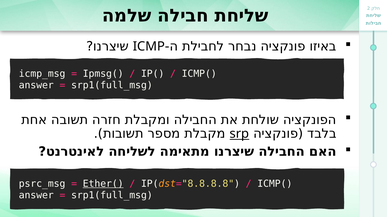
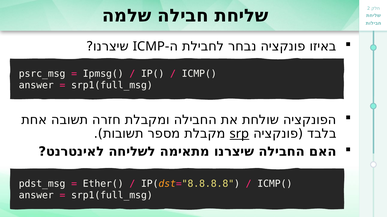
icmp_msg: icmp_msg -> psrc_msg
psrc_msg: psrc_msg -> pdst_msg
Ether( underline: present -> none
